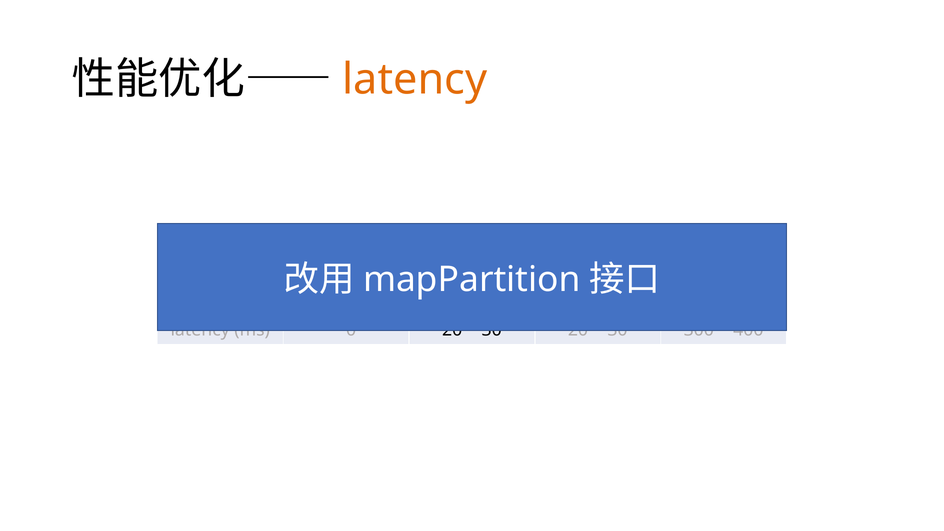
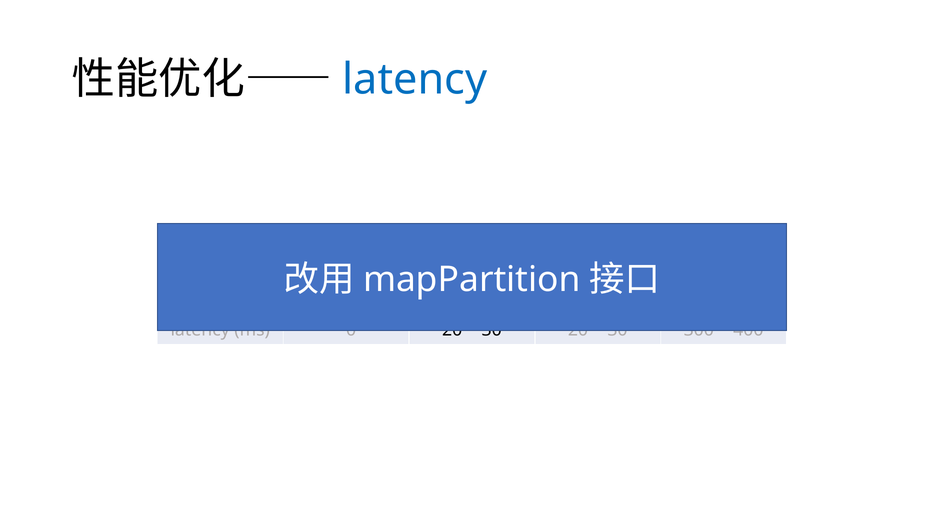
latency at (415, 79) colour: orange -> blue
